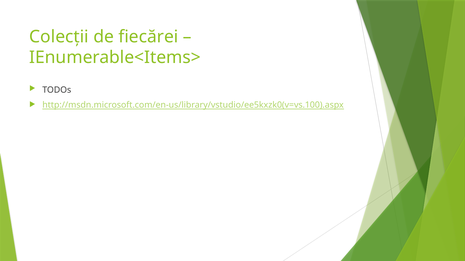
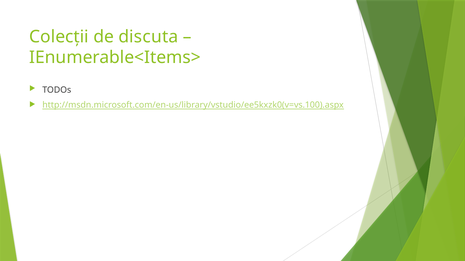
fiecărei: fiecărei -> discuta
